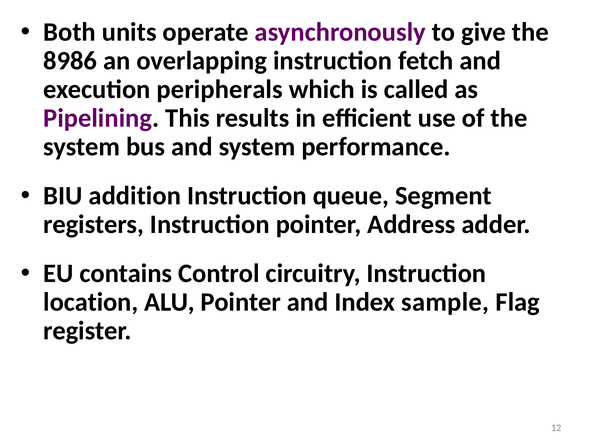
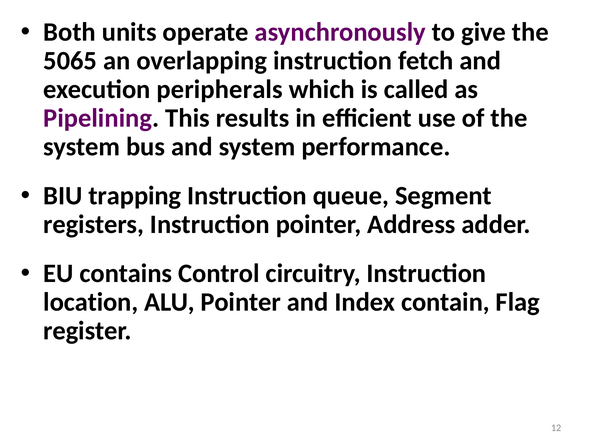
8986: 8986 -> 5065
addition: addition -> trapping
sample: sample -> contain
